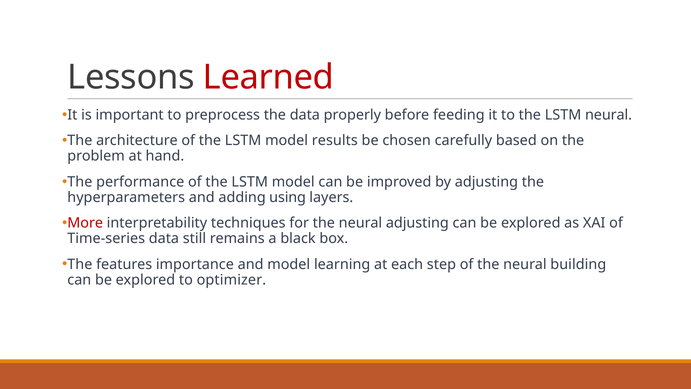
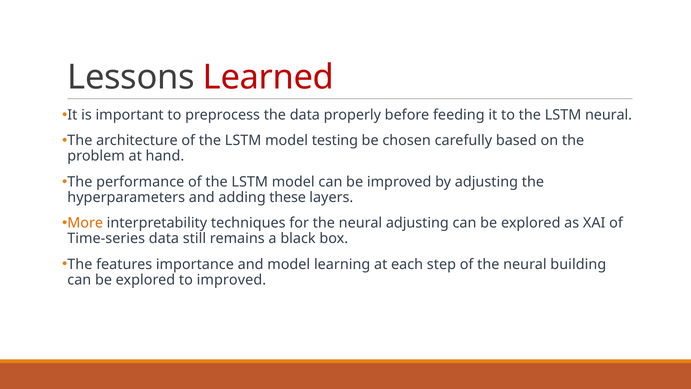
results: results -> testing
using: using -> these
More colour: red -> orange
to optimizer: optimizer -> improved
